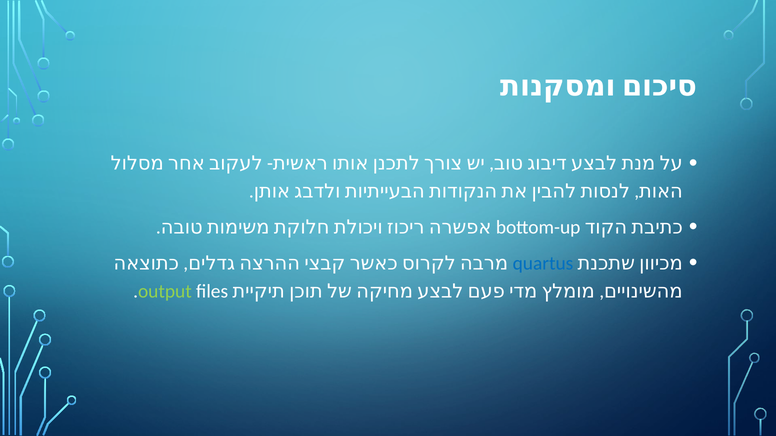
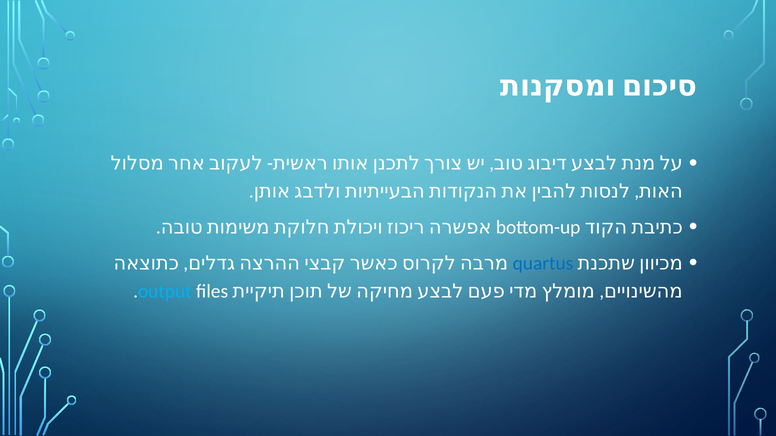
output colour: light green -> light blue
